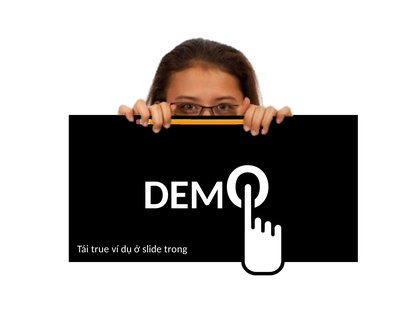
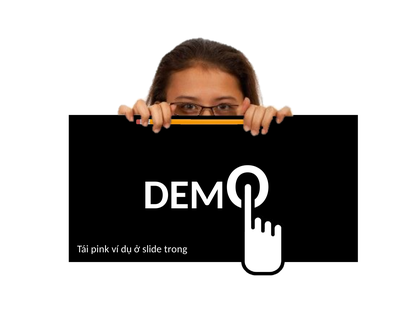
true: true -> pink
